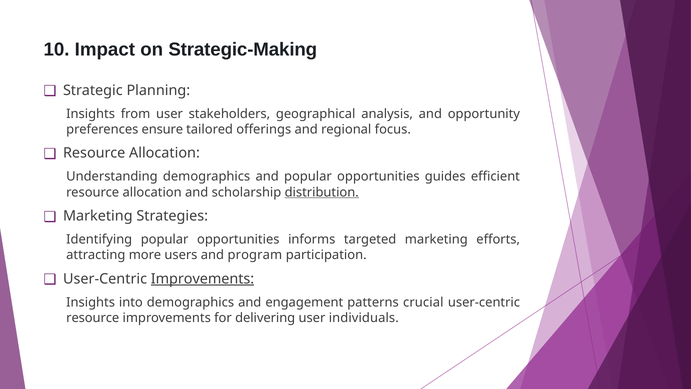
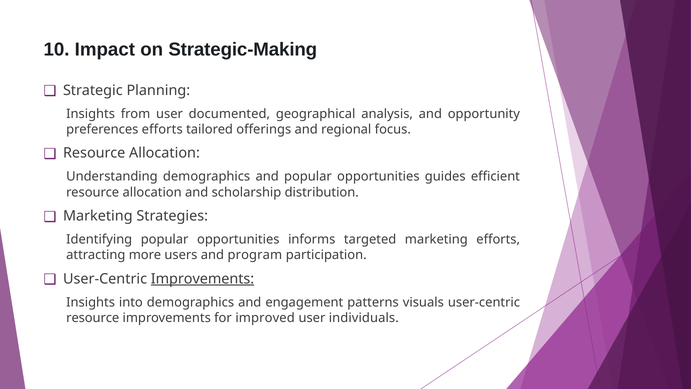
stakeholders: stakeholders -> documented
preferences ensure: ensure -> efforts
distribution underline: present -> none
crucial: crucial -> visuals
delivering: delivering -> improved
